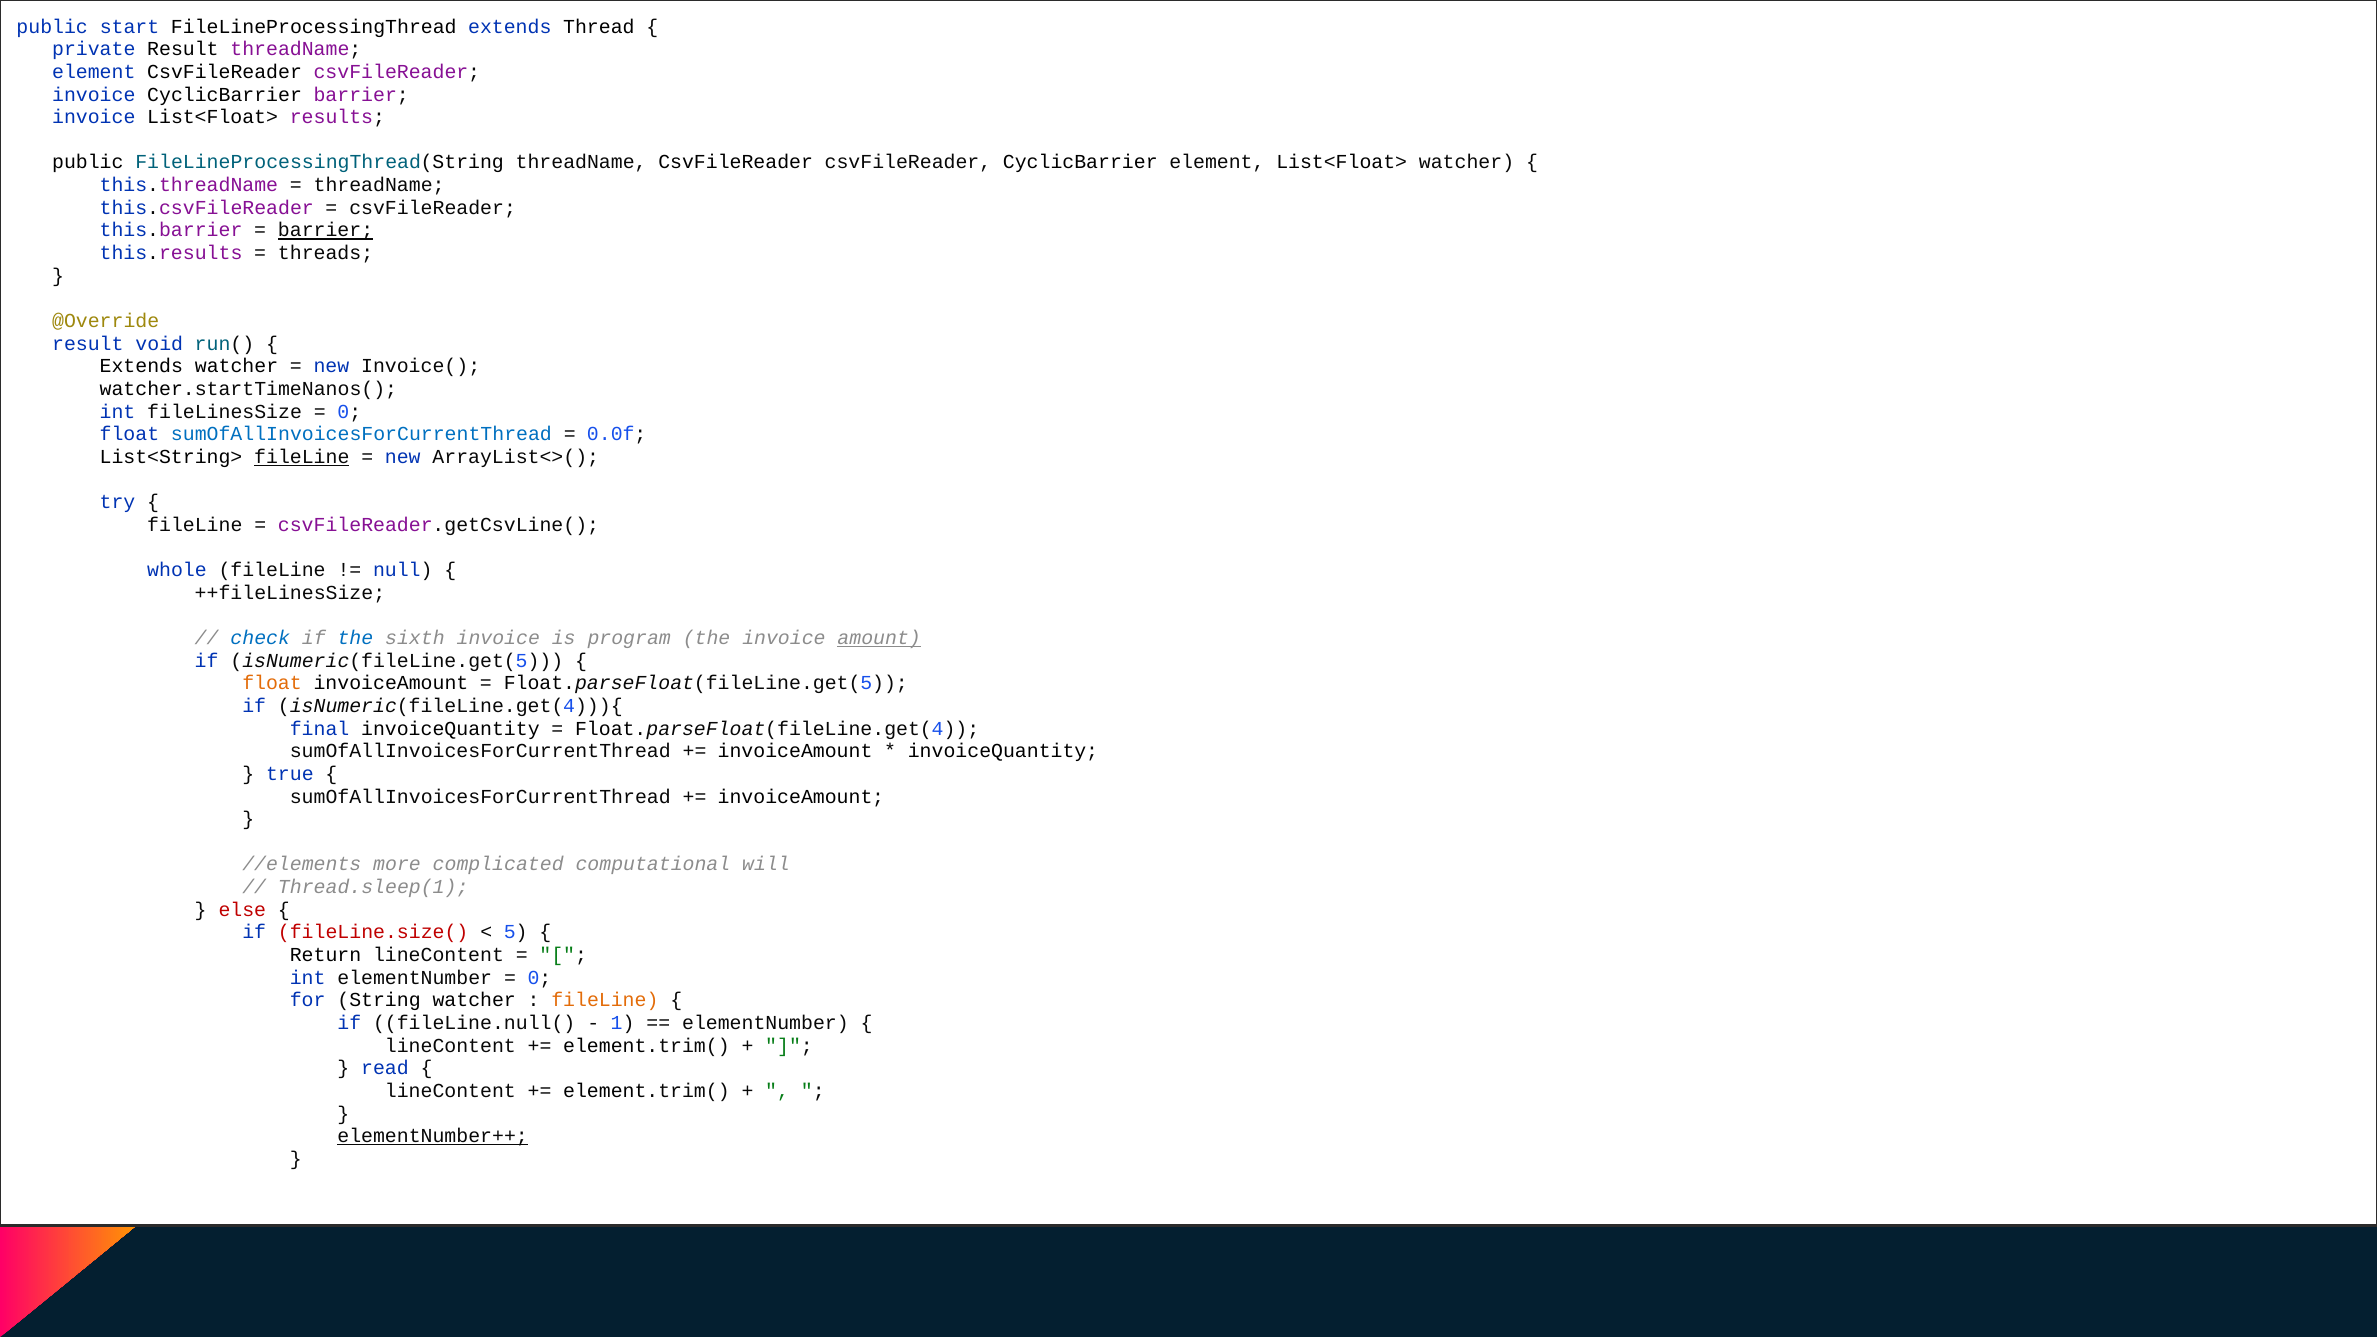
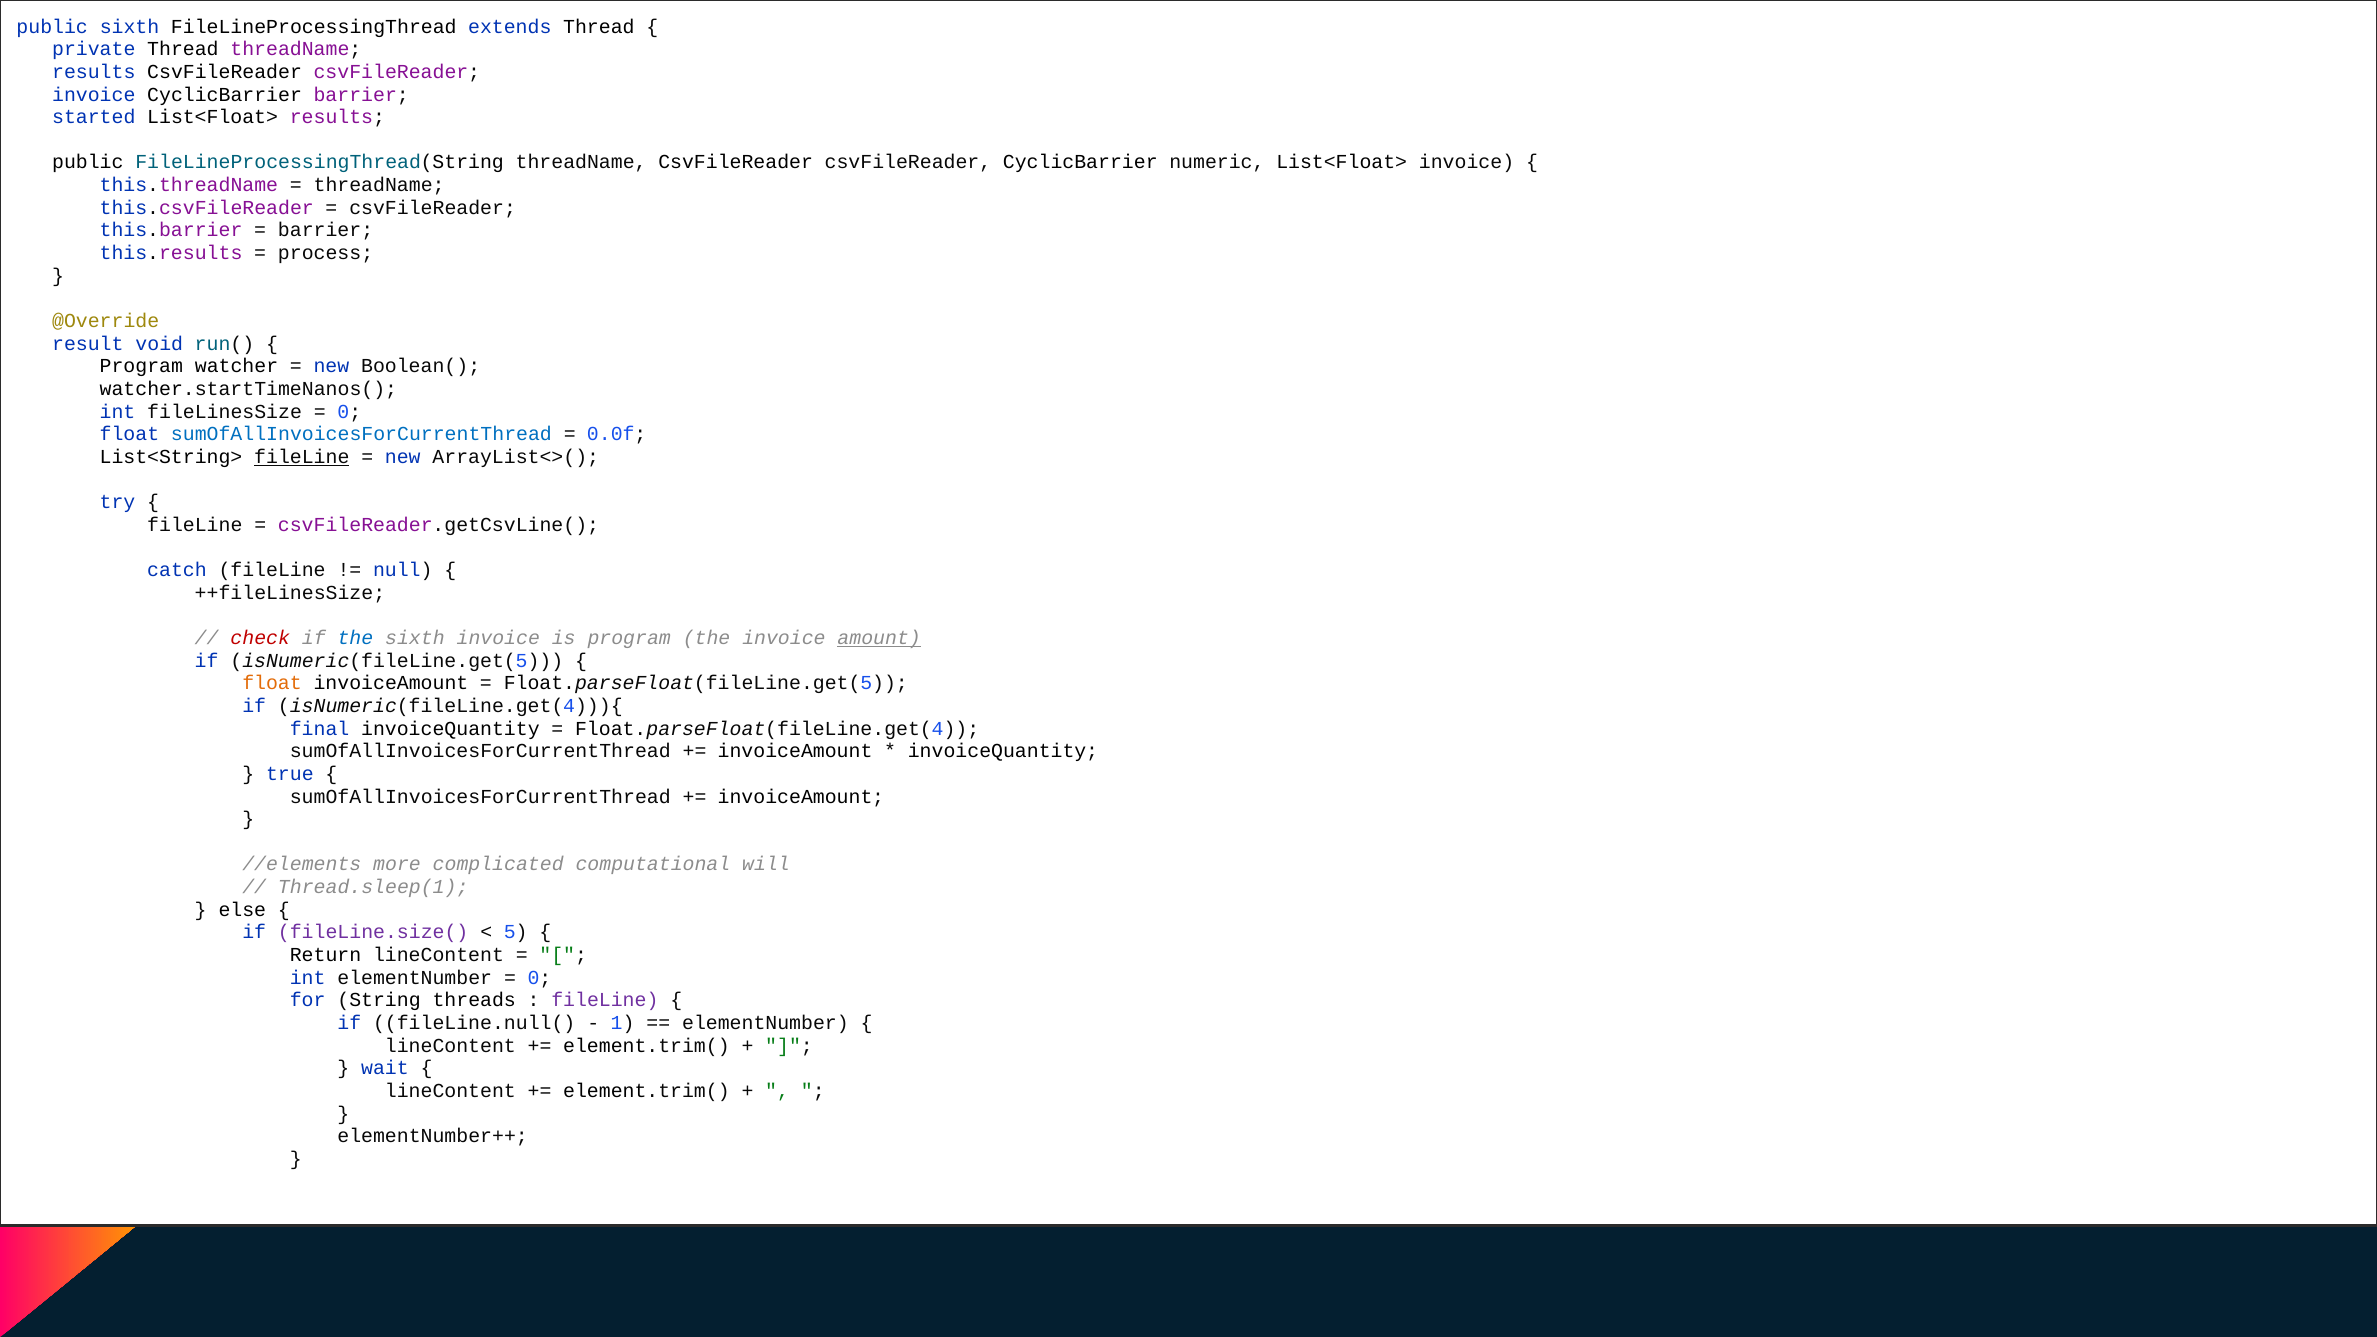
public start: start -> sixth
private Result: Result -> Thread
element at (94, 72): element -> results
invoice at (94, 117): invoice -> started
CyclicBarrier element: element -> numeric
List<Float> watcher: watcher -> invoice
barrier at (326, 230) underline: present -> none
threads: threads -> process
Extends at (141, 366): Extends -> Program
Invoice(: Invoice( -> Boolean(
whole: whole -> catch
check colour: blue -> red
else colour: red -> black
fileLine.size( colour: red -> purple
String watcher: watcher -> threads
fileLine at (605, 1000) colour: orange -> purple
read: read -> wait
elementNumber++ underline: present -> none
